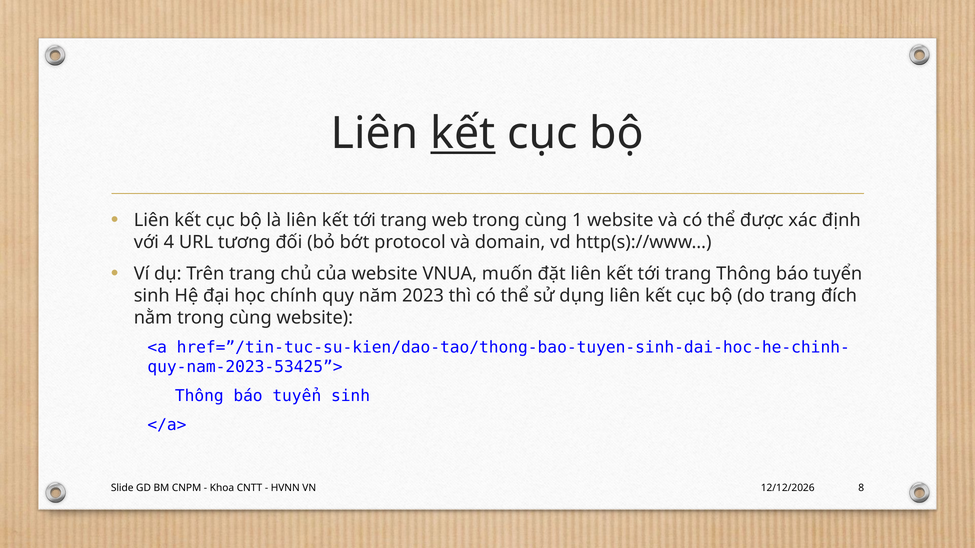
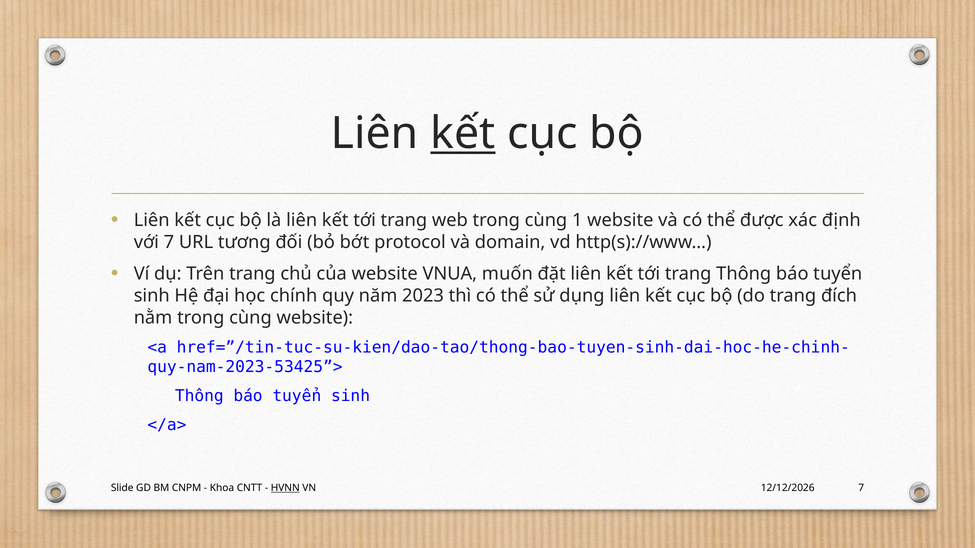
với 4: 4 -> 7
HVNN underline: none -> present
VN 8: 8 -> 7
